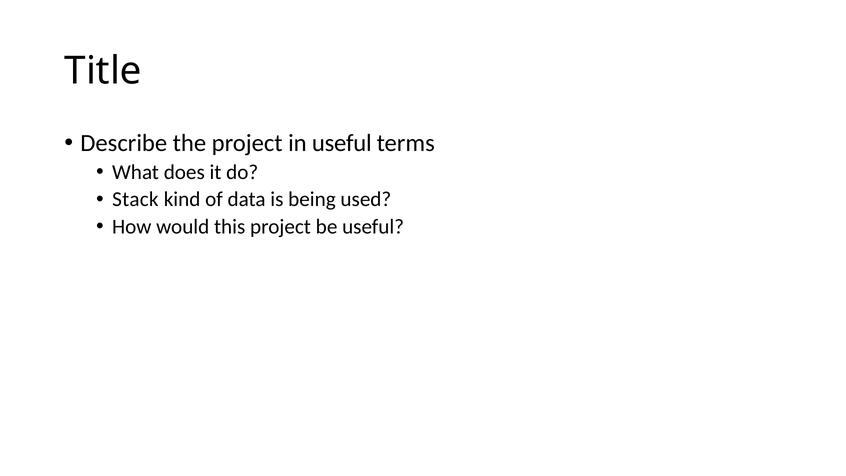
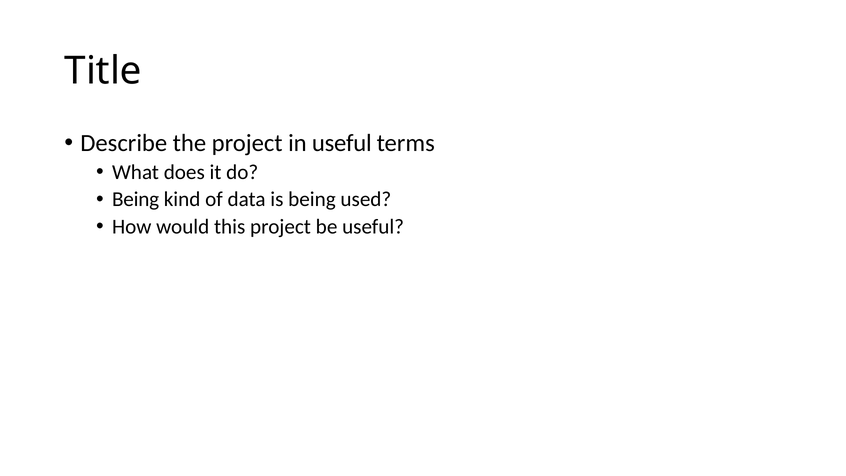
Stack at (135, 199): Stack -> Being
